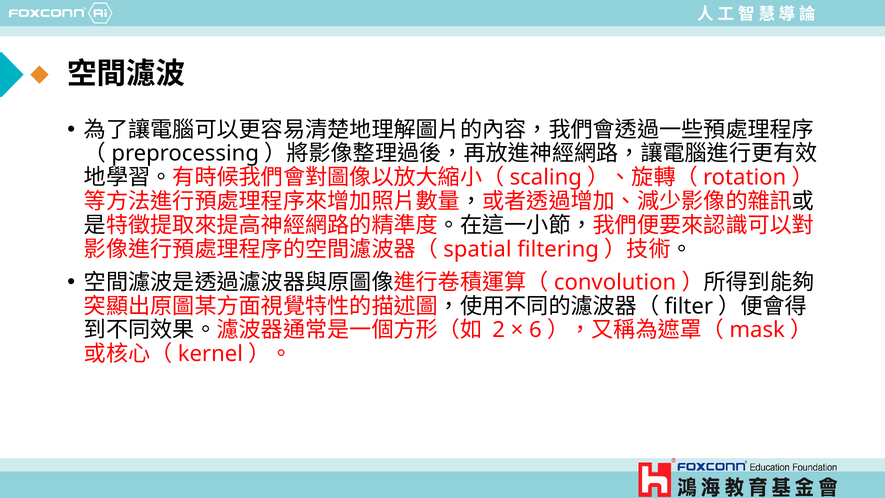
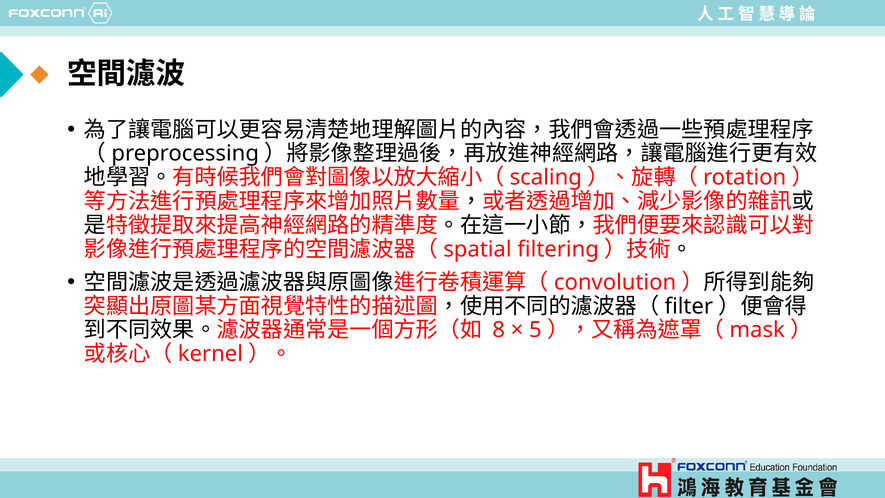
2: 2 -> 8
6: 6 -> 5
